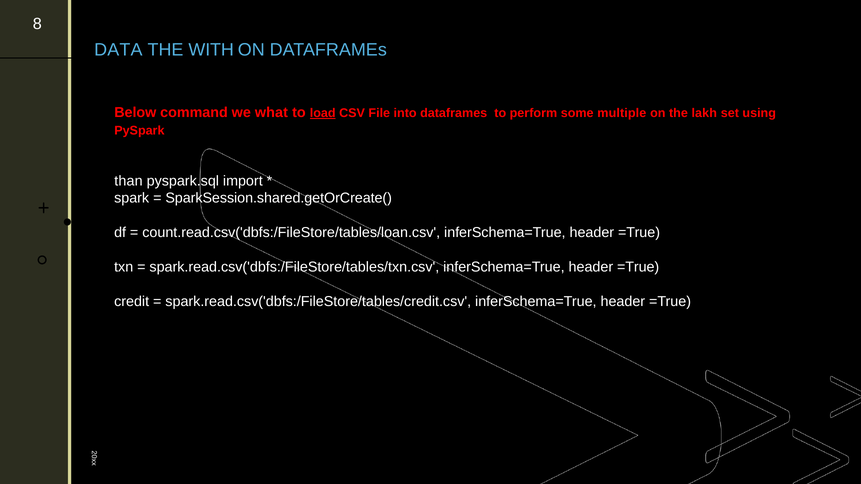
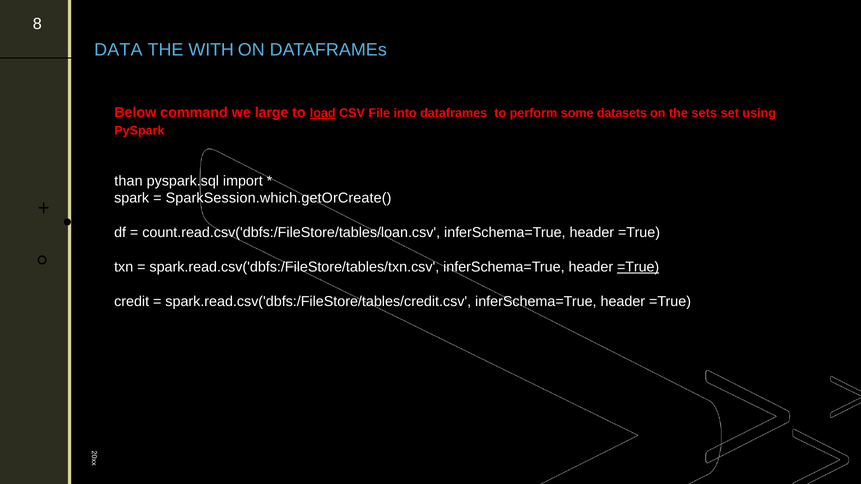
what: what -> large
multiple: multiple -> datasets
lakh: lakh -> sets
SparkSession.shared.getOrCreate(: SparkSession.shared.getOrCreate( -> SparkSession.which.getOrCreate(
=True at (638, 267) underline: none -> present
